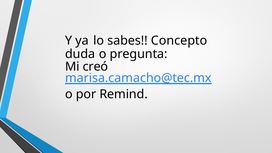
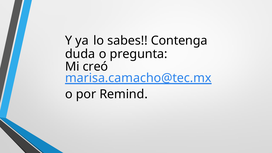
Concepto: Concepto -> Contenga
